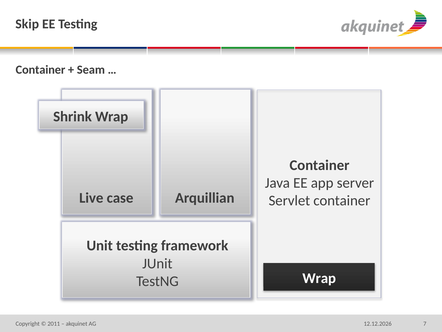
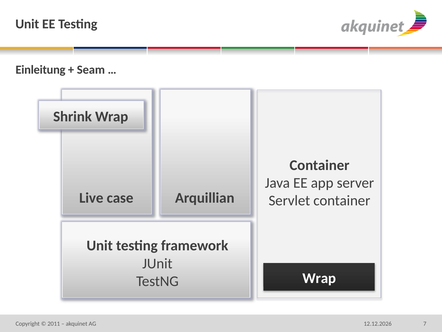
Skip at (27, 24): Skip -> Unit
Container at (40, 70): Container -> Einleitung
